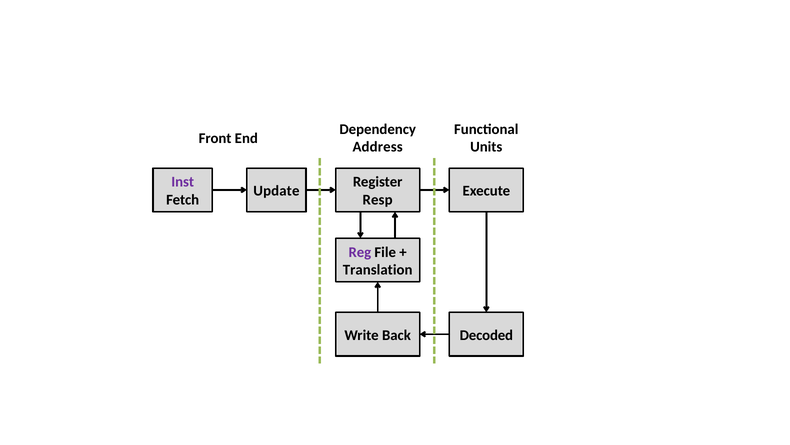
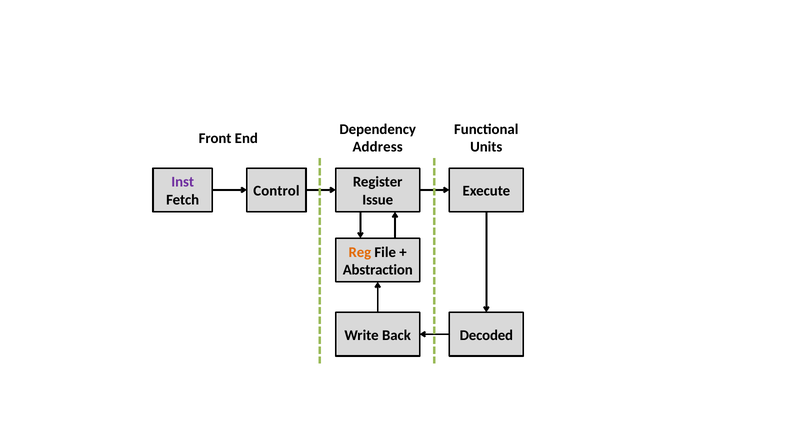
Update: Update -> Control
Resp: Resp -> Issue
Reg colour: purple -> orange
Translation: Translation -> Abstraction
